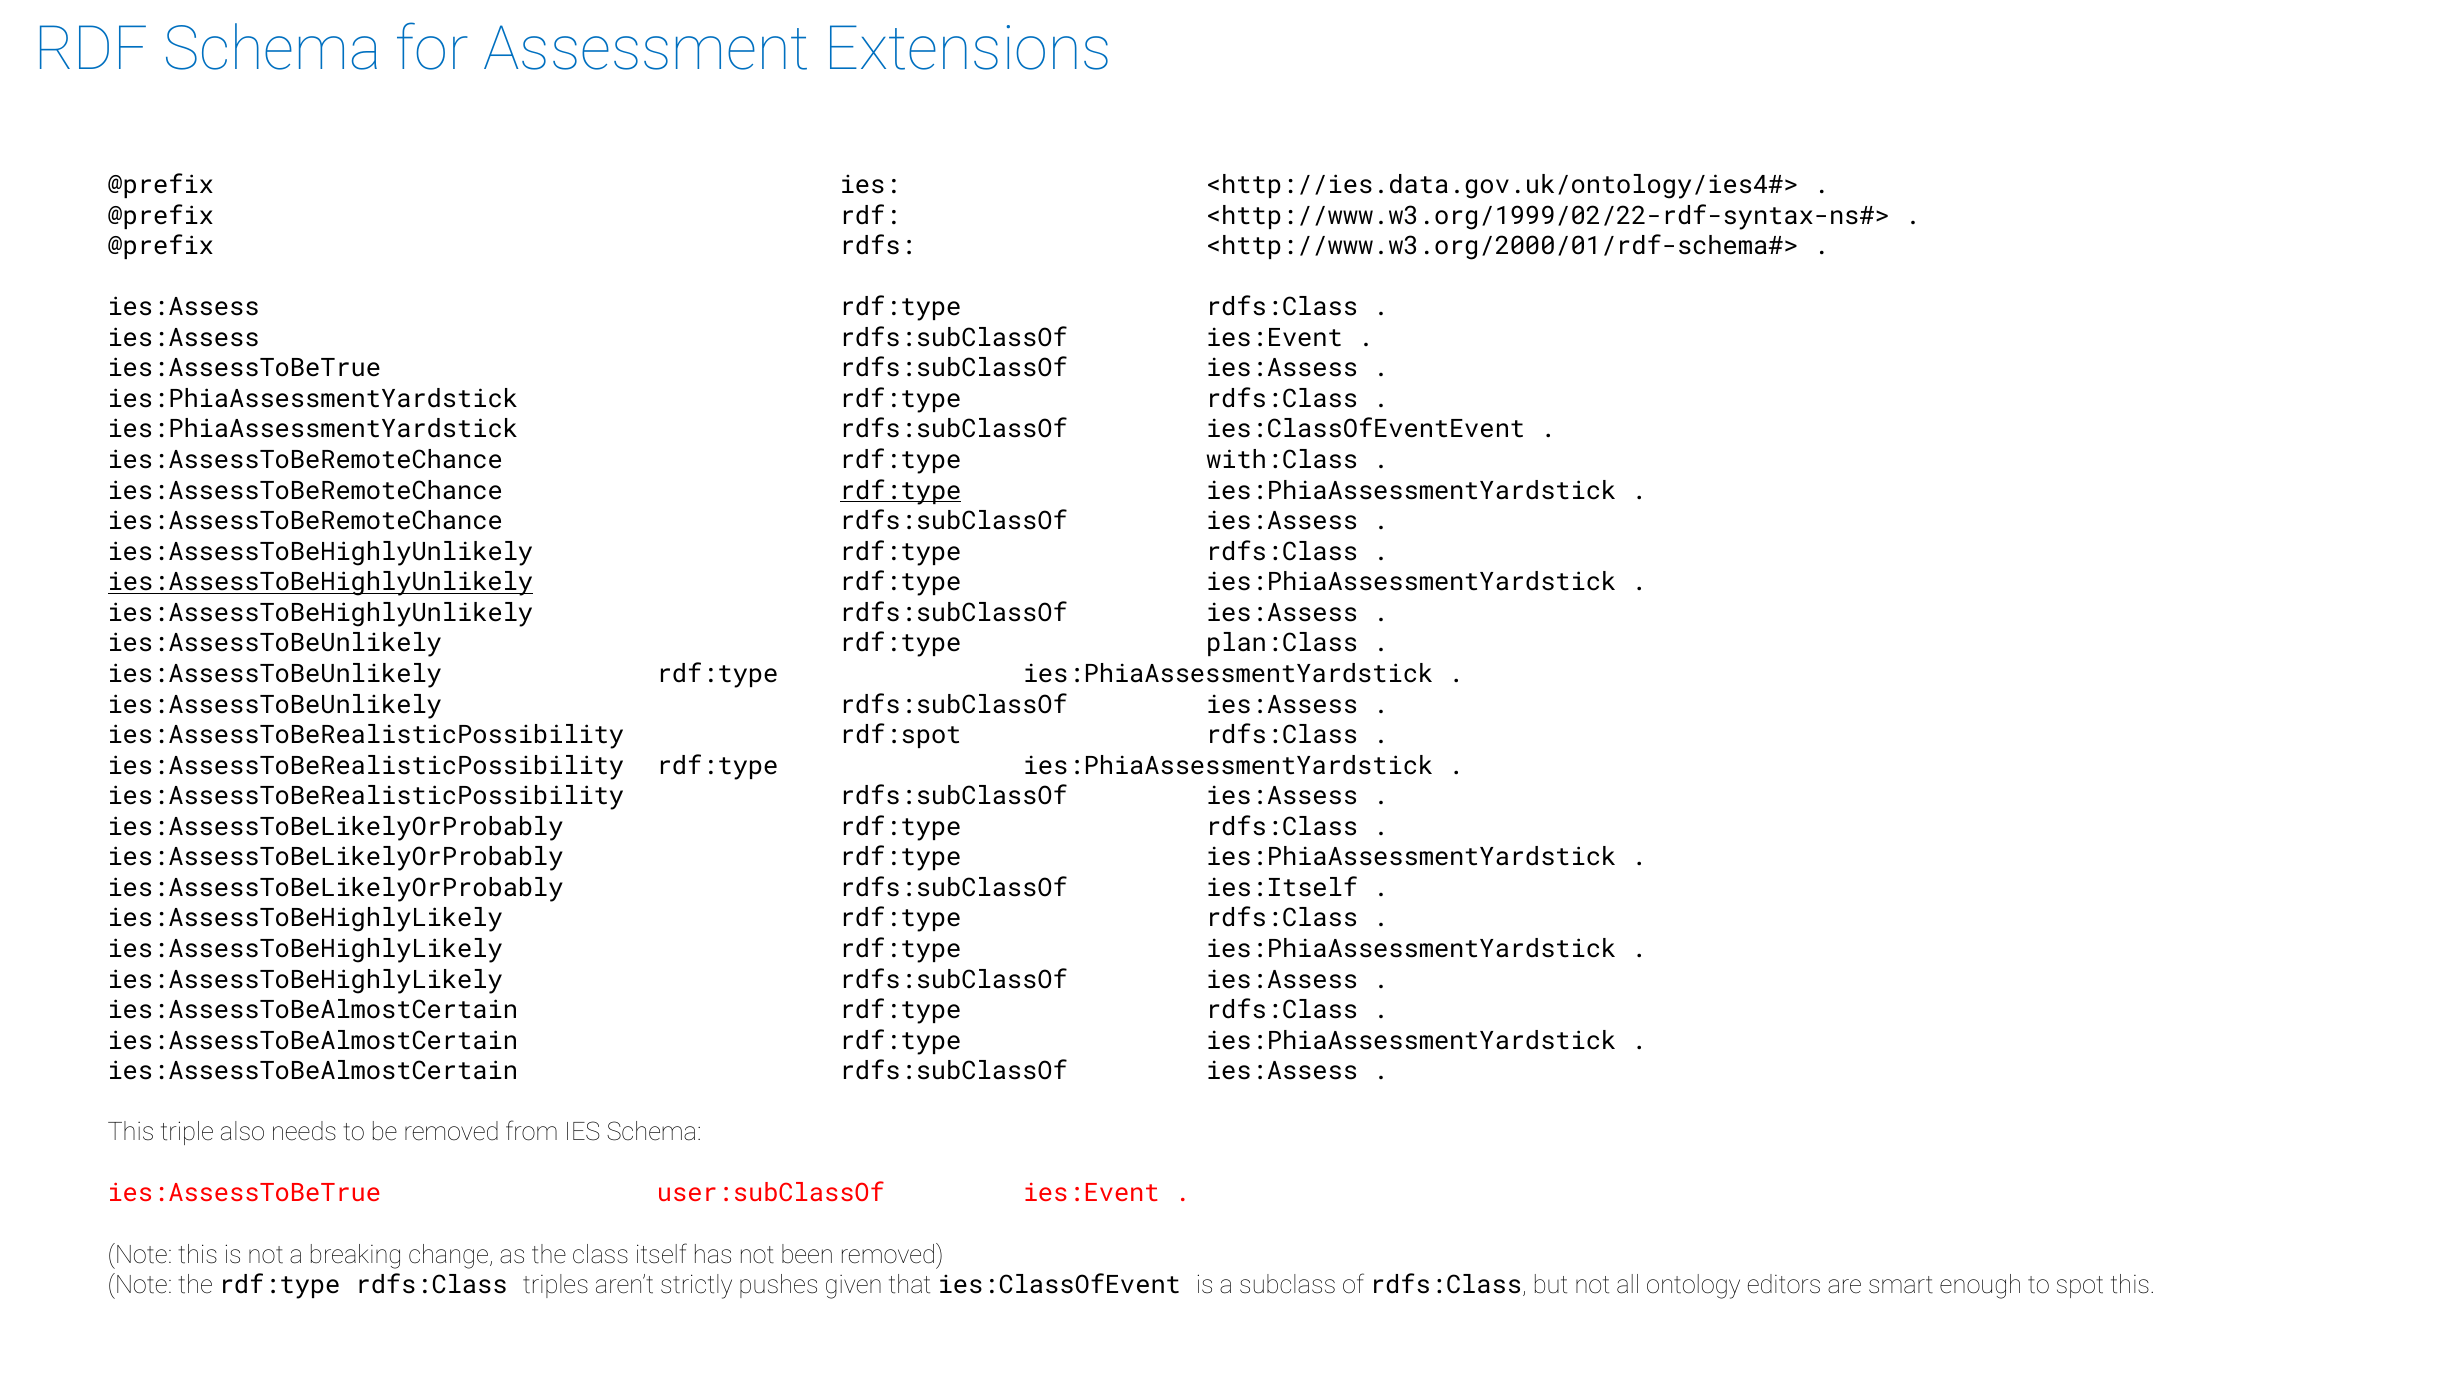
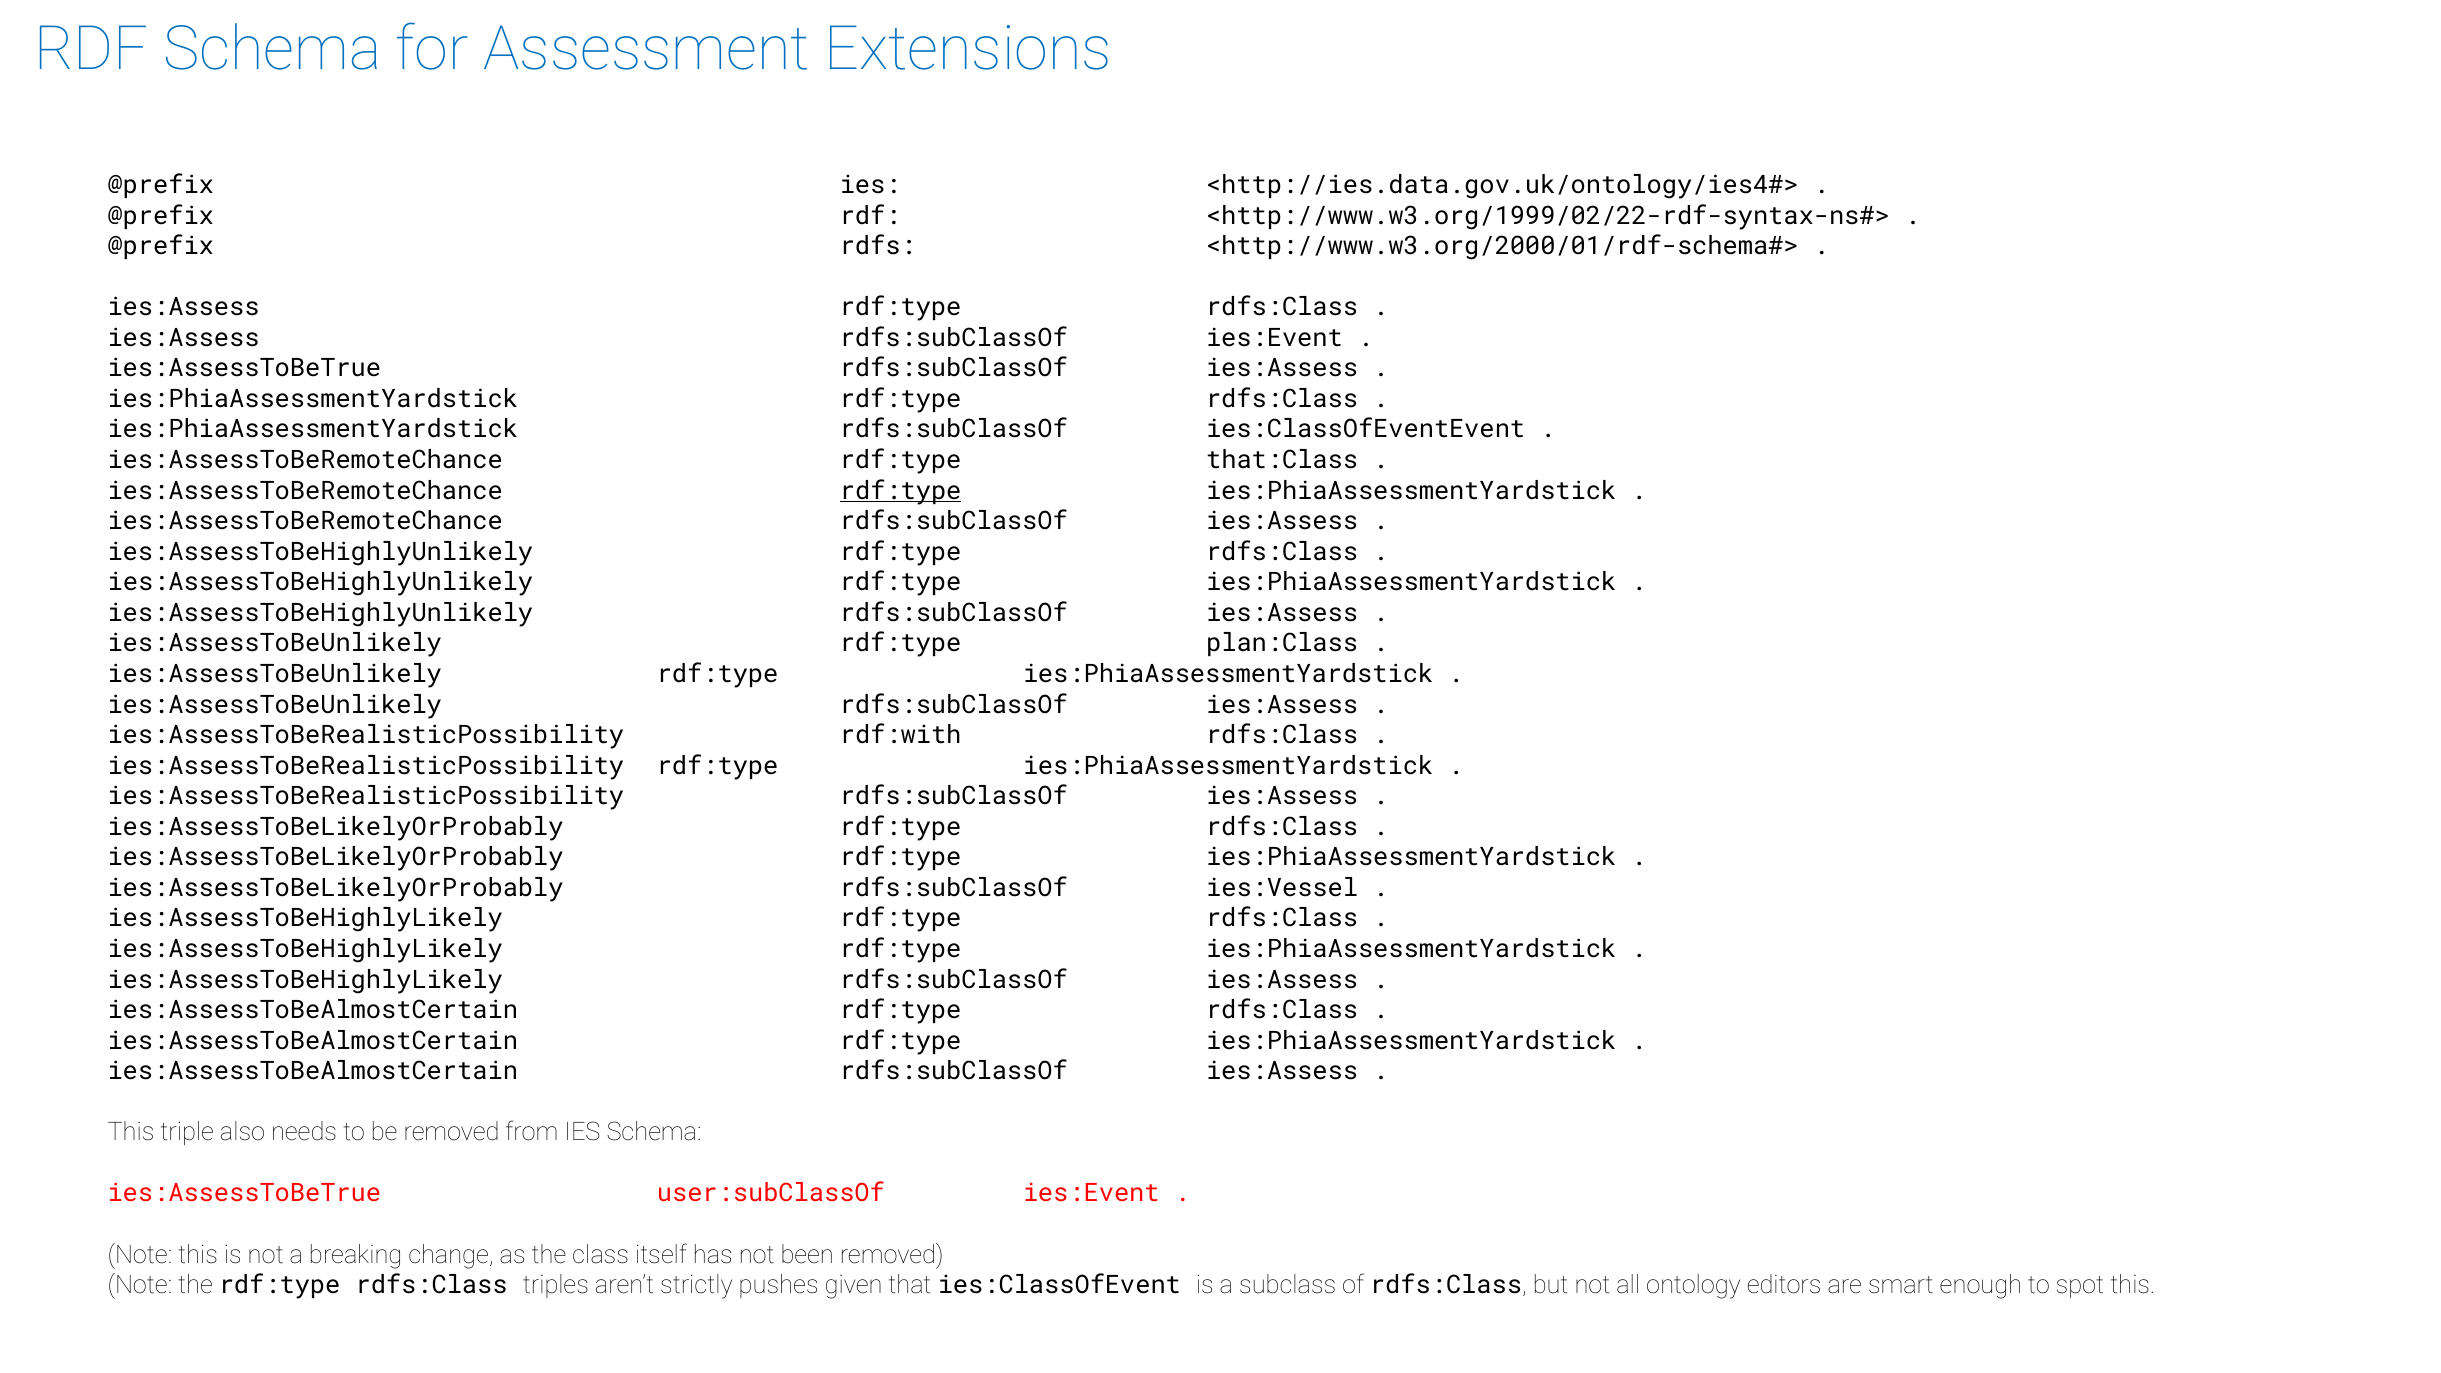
with:Class: with:Class -> that:Class
ies:AssessToBeHighlyUnlikely at (320, 582) underline: present -> none
rdf:spot: rdf:spot -> rdf:with
ies:Itself: ies:Itself -> ies:Vessel
